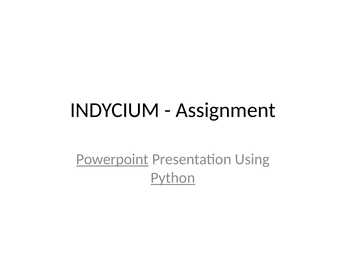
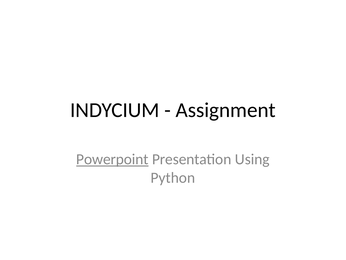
Python underline: present -> none
